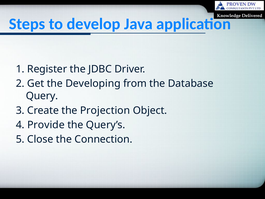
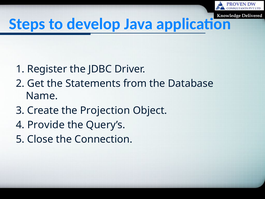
Developing: Developing -> Statements
Query: Query -> Name
